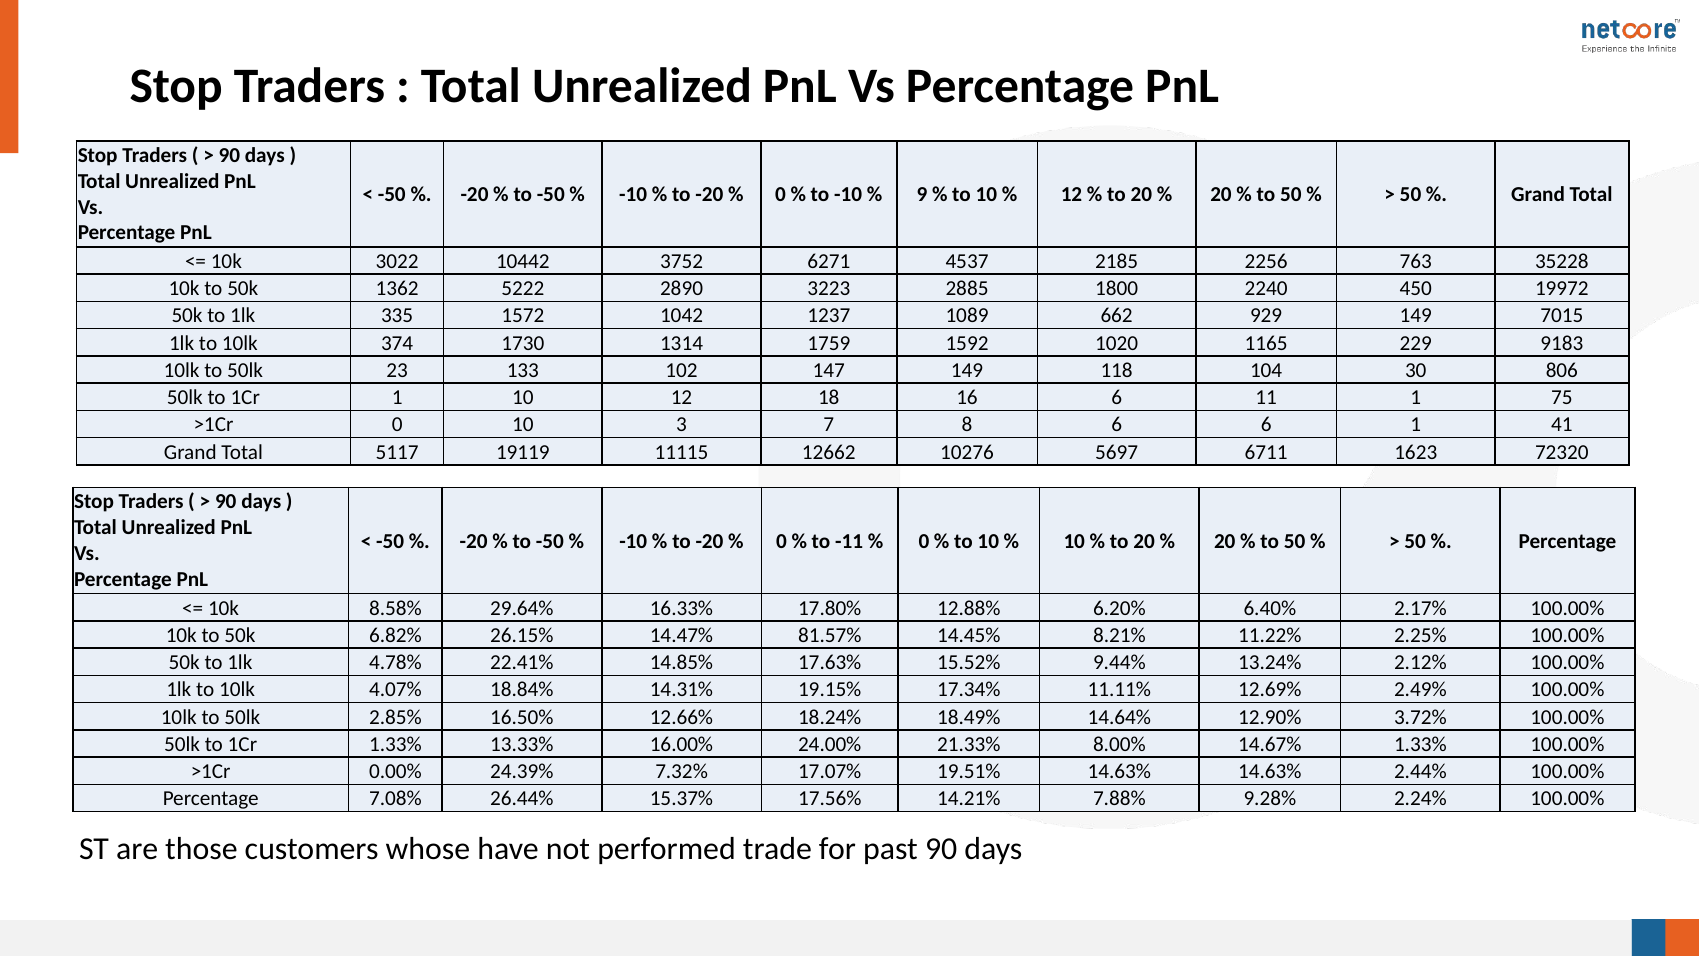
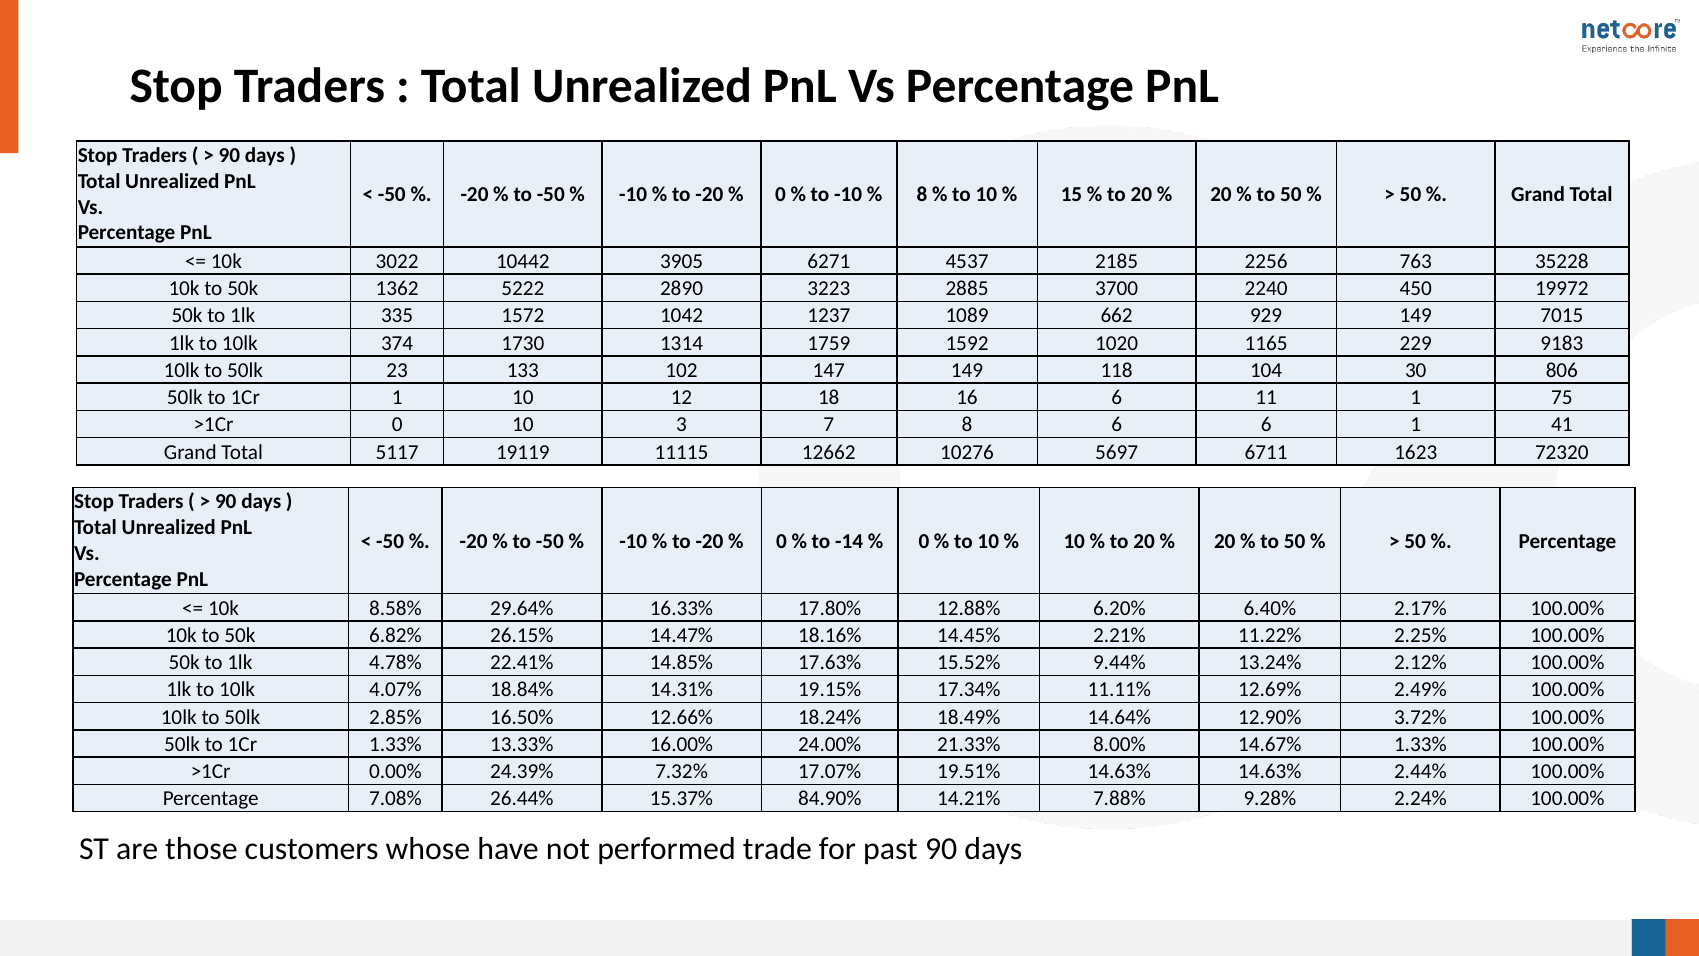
9 at (922, 195): 9 -> 8
12 at (1071, 195): 12 -> 15
3752: 3752 -> 3905
1800: 1800 -> 3700
-11: -11 -> -14
81.57%: 81.57% -> 18.16%
8.21%: 8.21% -> 2.21%
17.56%: 17.56% -> 84.90%
